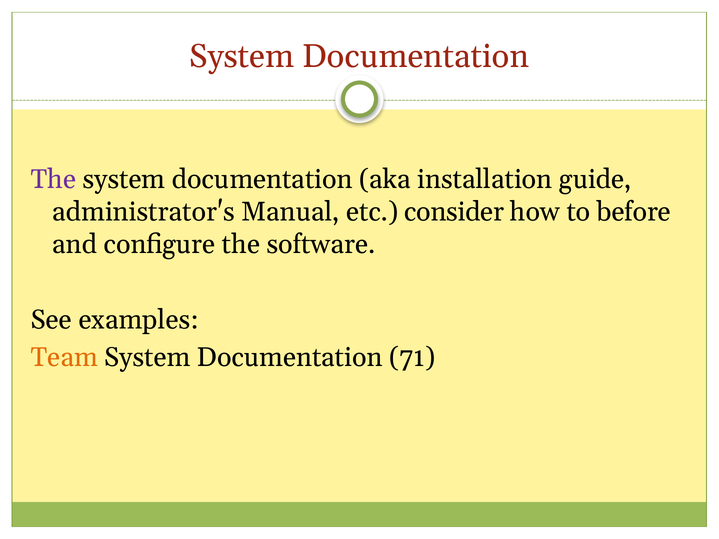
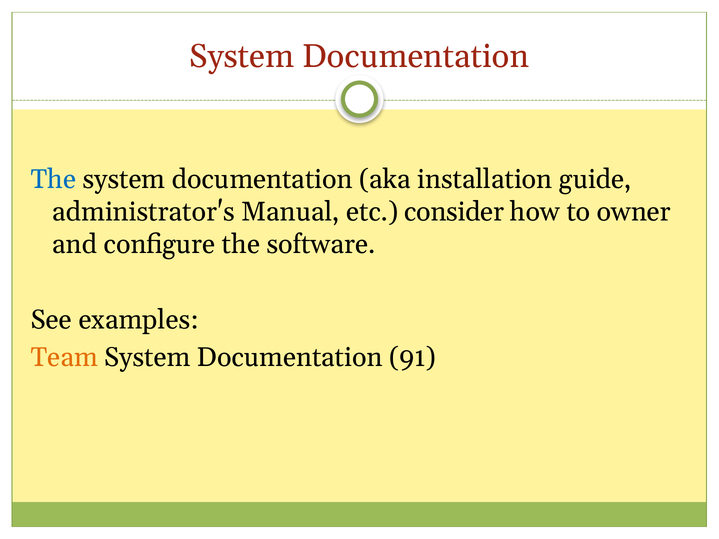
The at (54, 179) colour: purple -> blue
before: before -> owner
71: 71 -> 91
